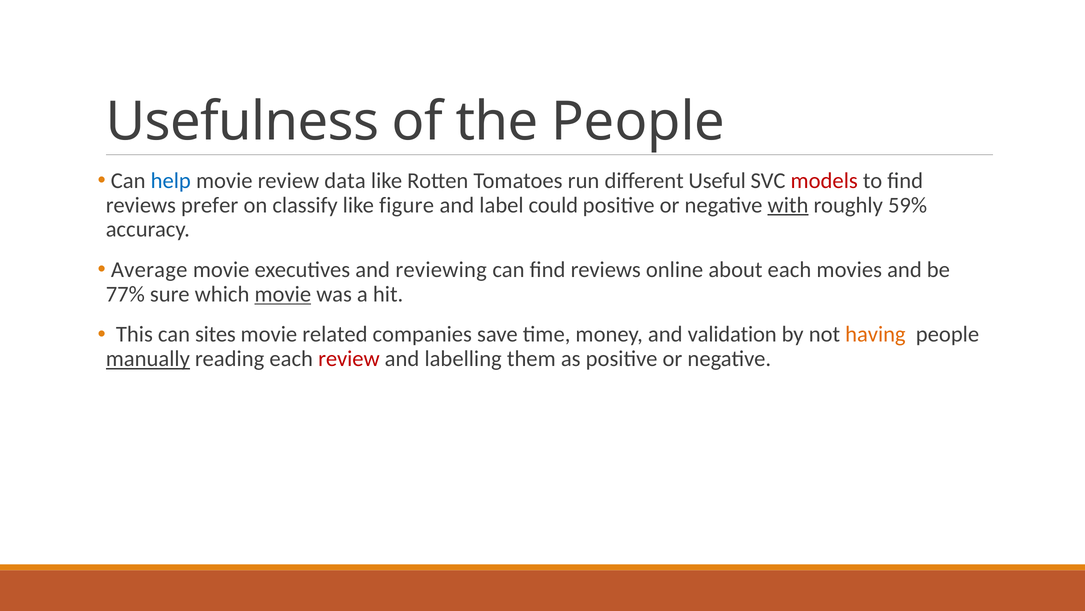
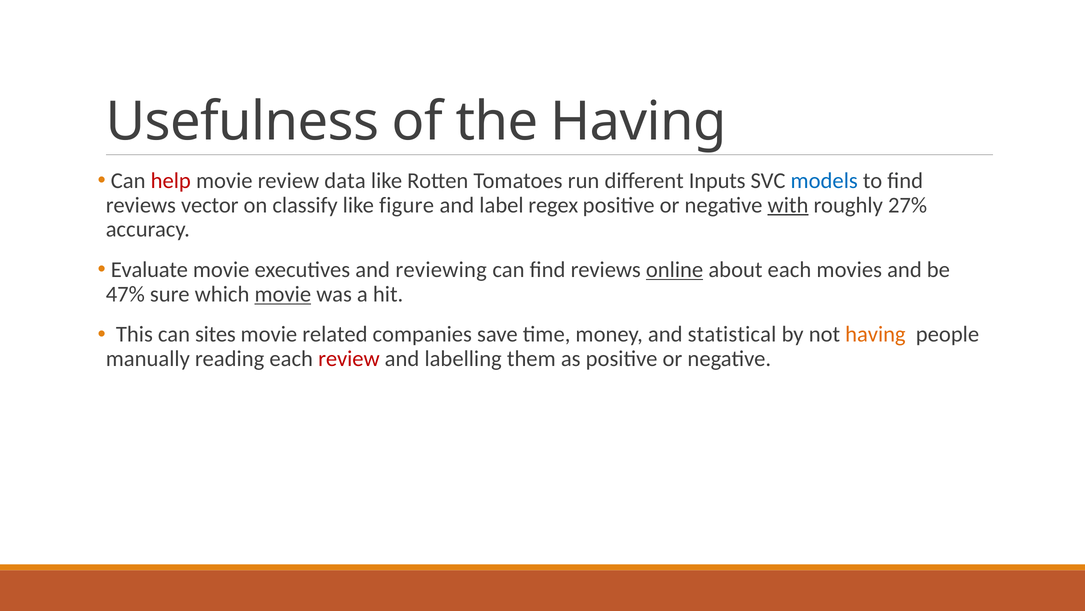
the People: People -> Having
help colour: blue -> red
Useful: Useful -> Inputs
models colour: red -> blue
prefer: prefer -> vector
could: could -> regex
59%: 59% -> 27%
Average: Average -> Evaluate
online underline: none -> present
77%: 77% -> 47%
validation: validation -> statistical
manually underline: present -> none
